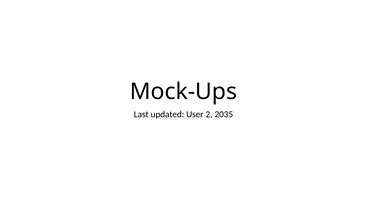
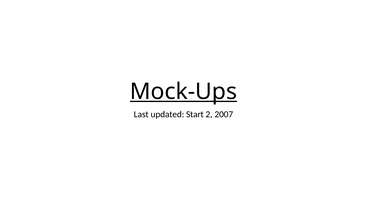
Mock-Ups underline: none -> present
User: User -> Start
2035: 2035 -> 2007
